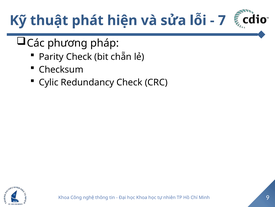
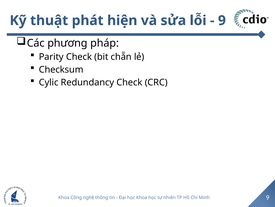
7 at (222, 20): 7 -> 9
